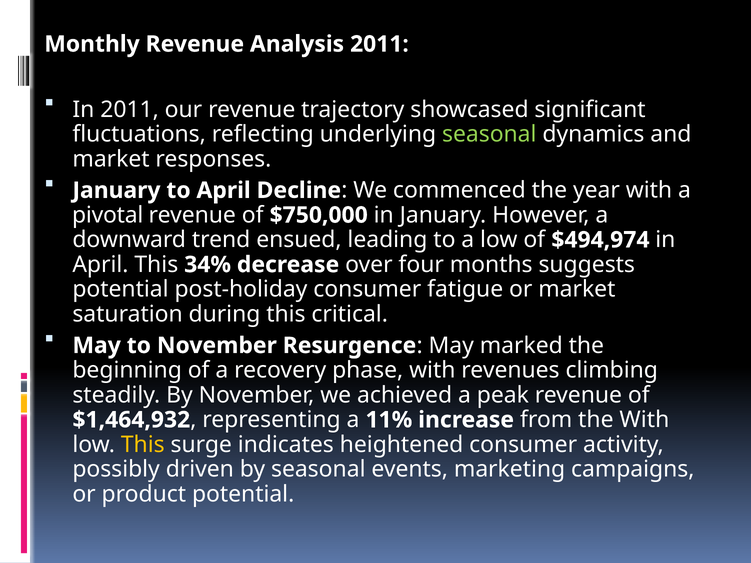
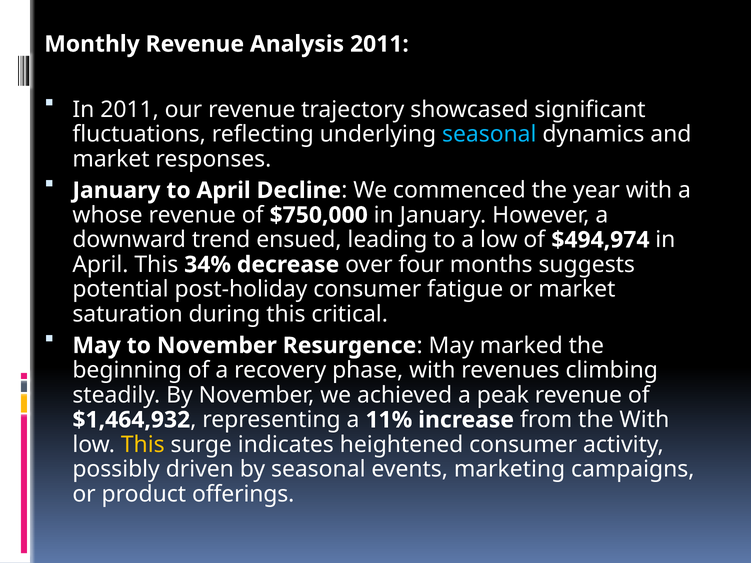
seasonal at (489, 134) colour: light green -> light blue
pivotal: pivotal -> whose
product potential: potential -> offerings
